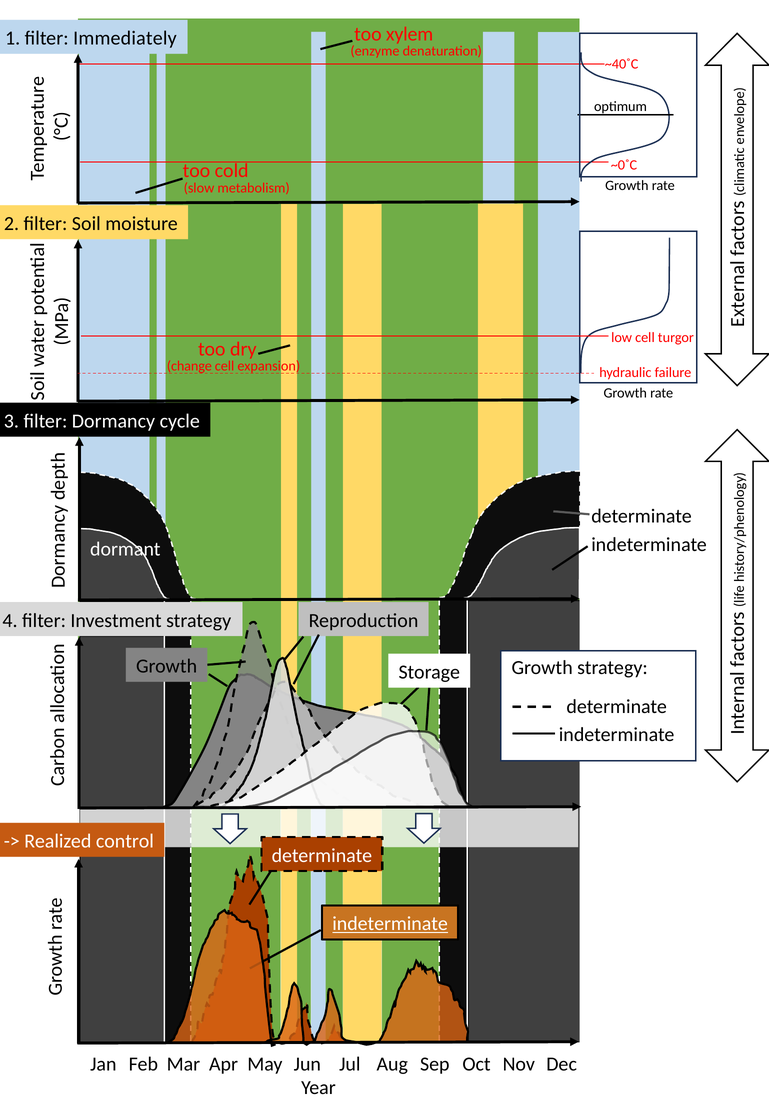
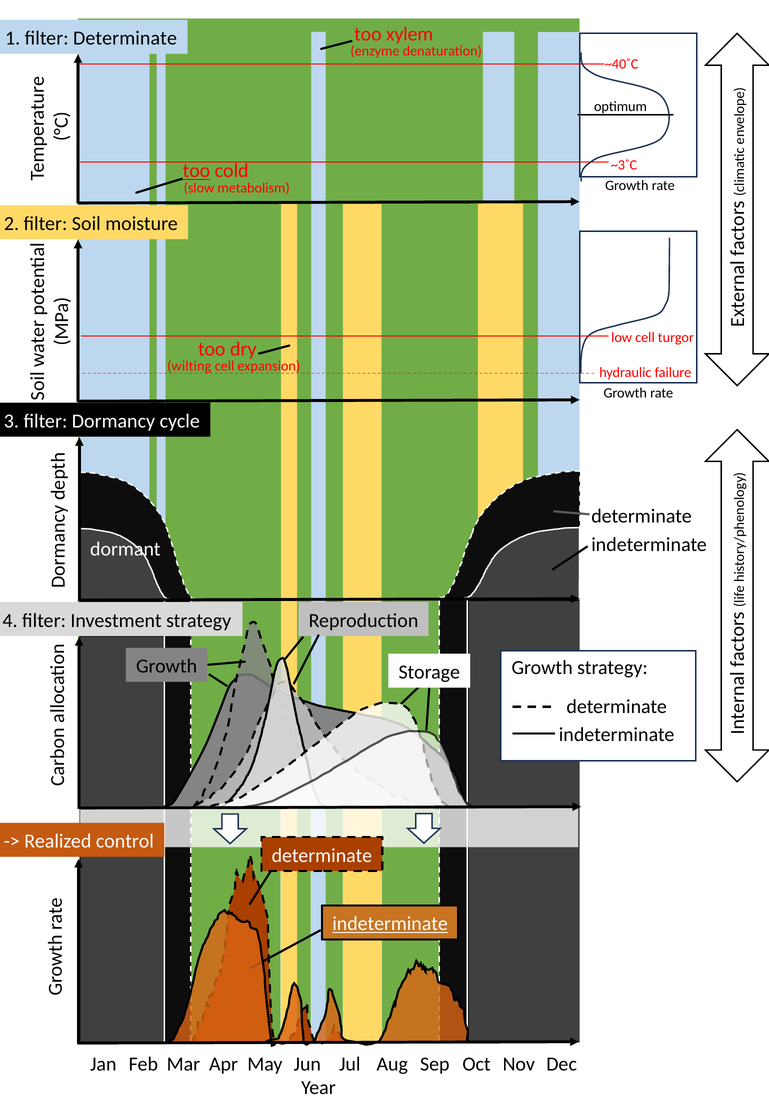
filter Immediately: Immediately -> Determinate
~0˚C: ~0˚C -> ~3˚C
too at (196, 171) underline: none -> present
change: change -> wilting
